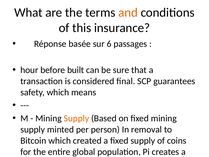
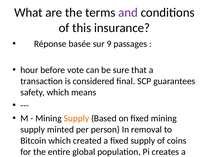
and at (128, 13) colour: orange -> purple
6: 6 -> 9
built: built -> vote
